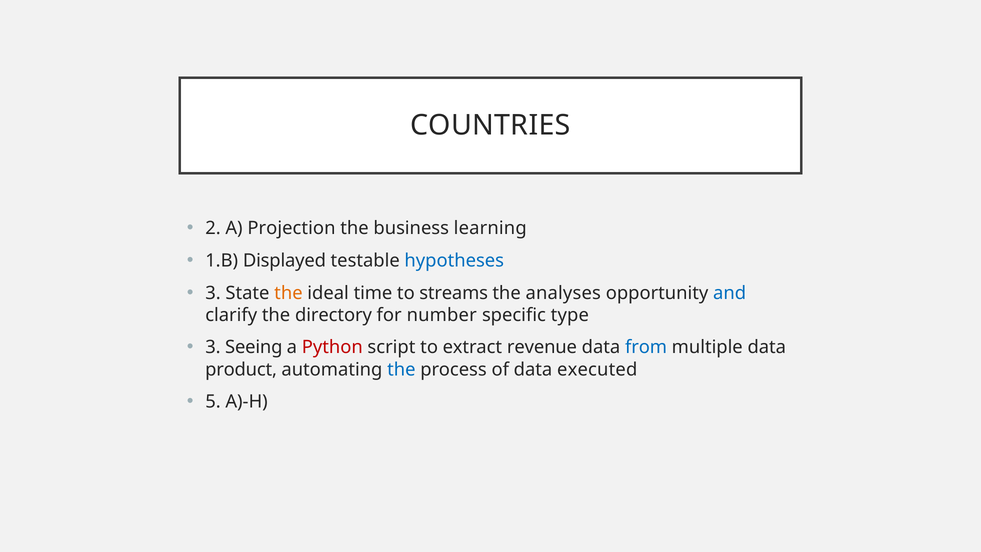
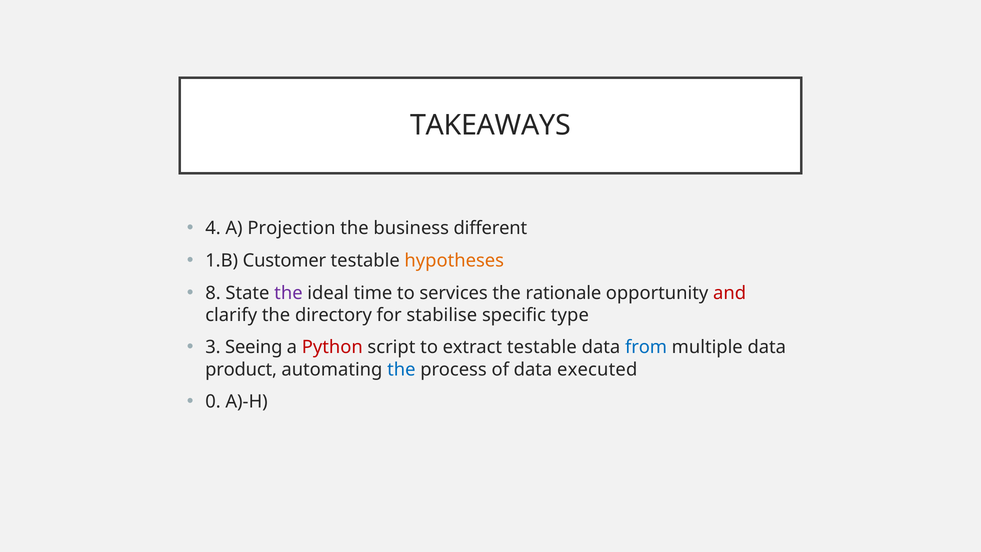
COUNTRIES: COUNTRIES -> TAKEAWAYS
2: 2 -> 4
learning: learning -> different
Displayed: Displayed -> Customer
hypotheses colour: blue -> orange
3 at (213, 293): 3 -> 8
the at (288, 293) colour: orange -> purple
streams: streams -> services
analyses: analyses -> rationale
and colour: blue -> red
number: number -> stabilise
extract revenue: revenue -> testable
5: 5 -> 0
